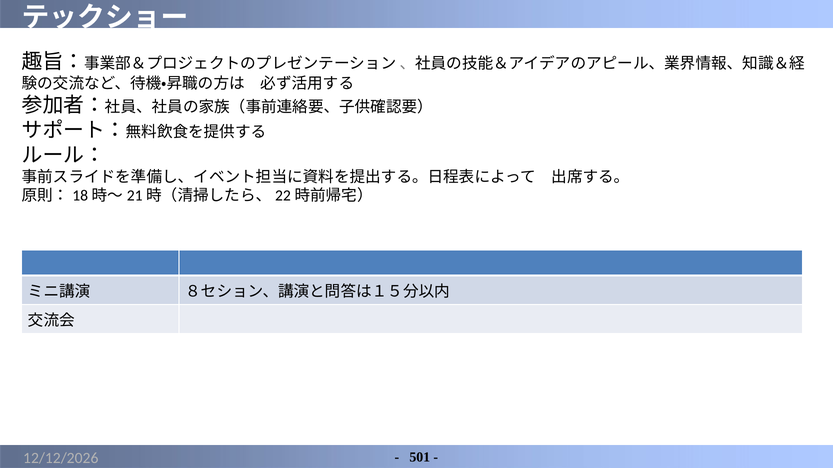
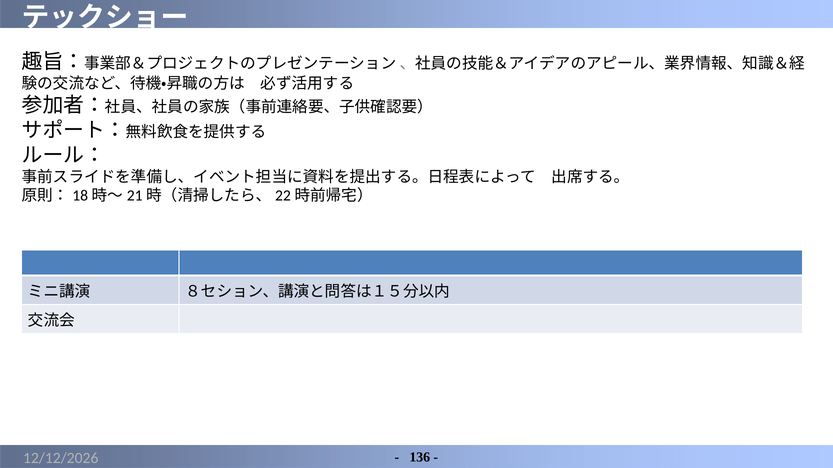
501: 501 -> 136
